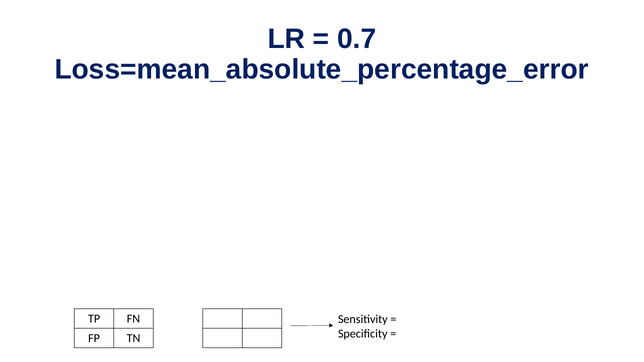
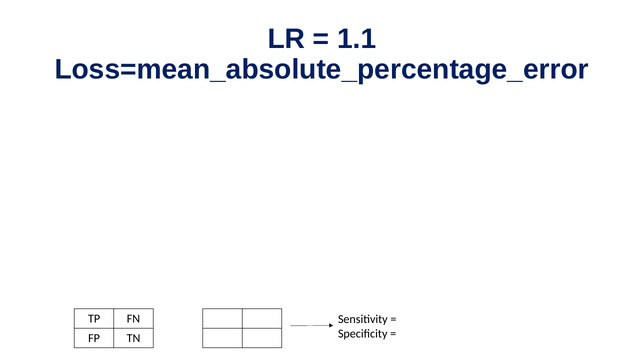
0.7: 0.7 -> 1.1
